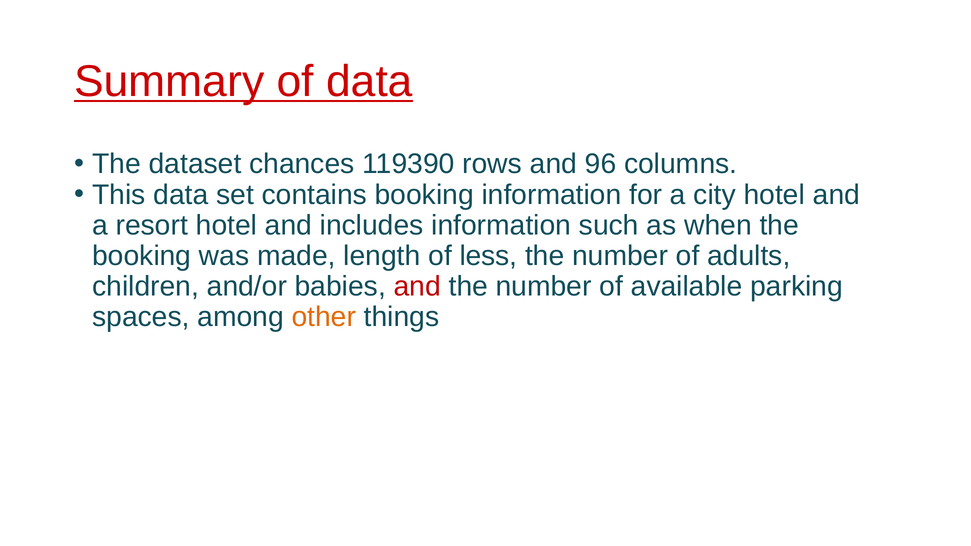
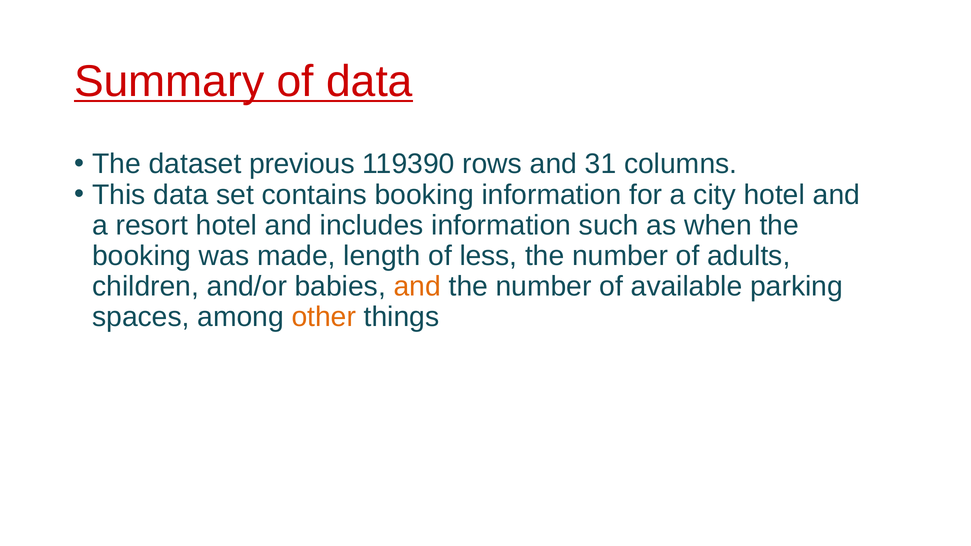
chances: chances -> previous
96: 96 -> 31
and at (417, 287) colour: red -> orange
